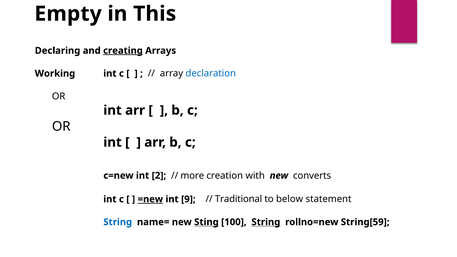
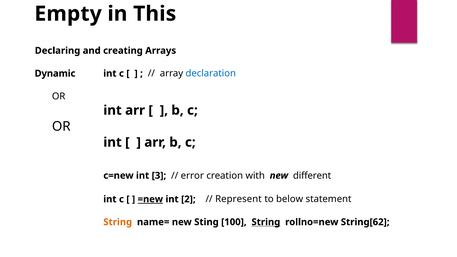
creating underline: present -> none
Working: Working -> Dynamic
2: 2 -> 3
more: more -> error
converts: converts -> different
9: 9 -> 2
Traditional: Traditional -> Represent
String at (118, 222) colour: blue -> orange
Sting underline: present -> none
String[59: String[59 -> String[62
